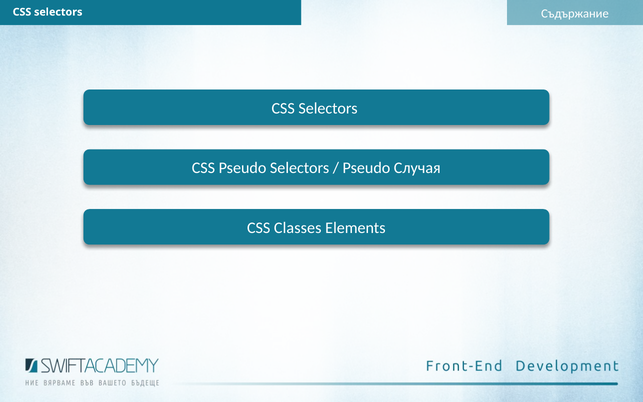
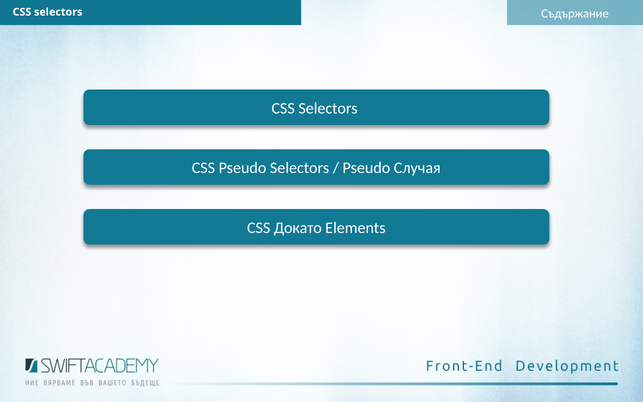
Classes: Classes -> Докато
